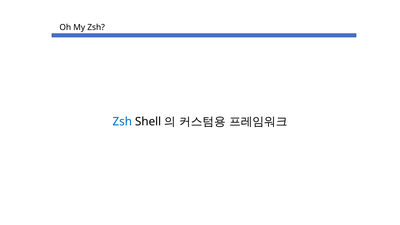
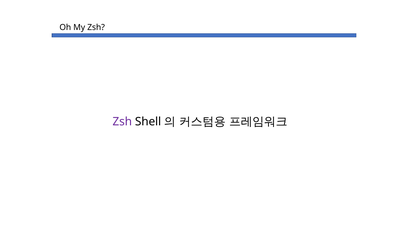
Zsh at (122, 122) colour: blue -> purple
